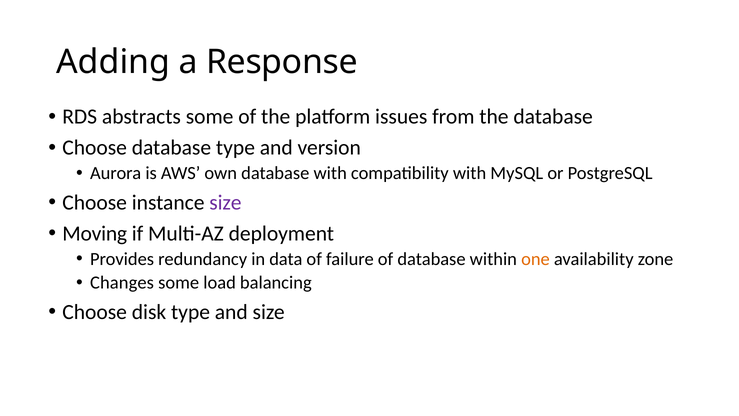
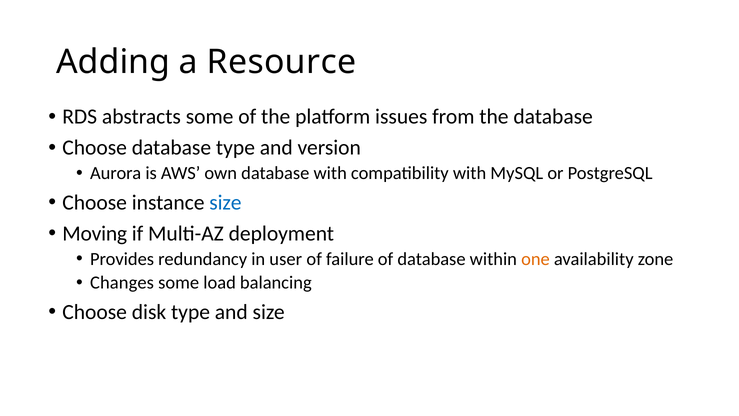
Response: Response -> Resource
size at (225, 202) colour: purple -> blue
data: data -> user
